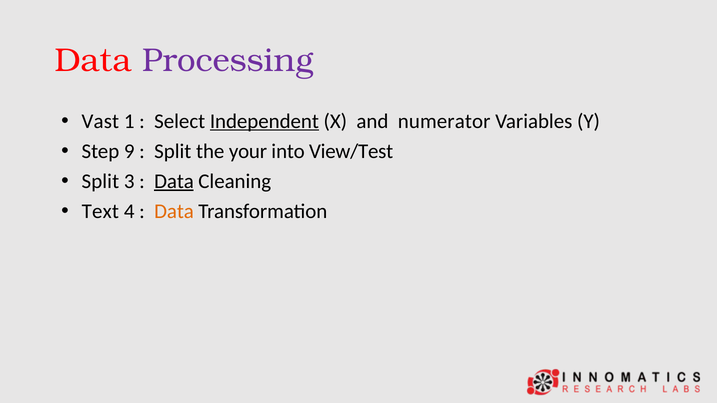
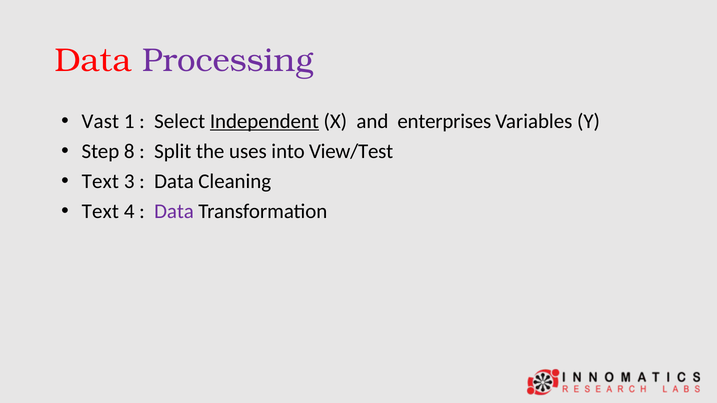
numerator: numerator -> enterprises
9: 9 -> 8
your: your -> uses
Split at (100, 181): Split -> Text
Data at (174, 181) underline: present -> none
Data at (174, 211) colour: orange -> purple
